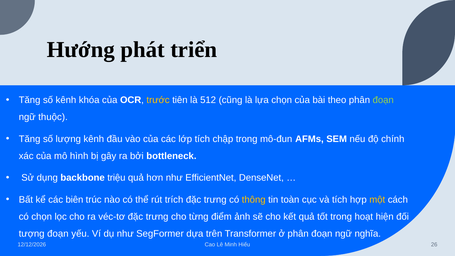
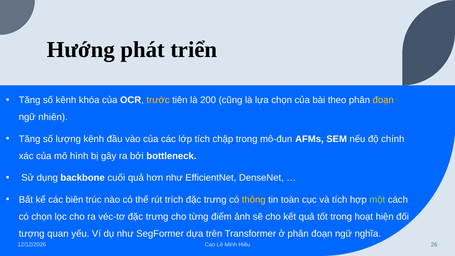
512: 512 -> 200
đoạn at (383, 100) colour: light green -> yellow
thuộc: thuộc -> nhiên
triệu: triệu -> cuối
một colour: yellow -> light green
tượng đoạn: đoạn -> quan
